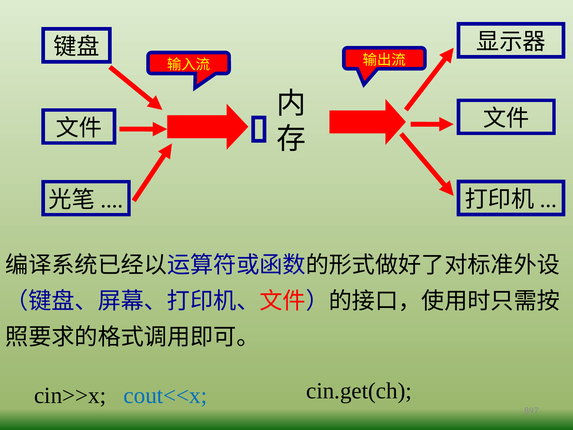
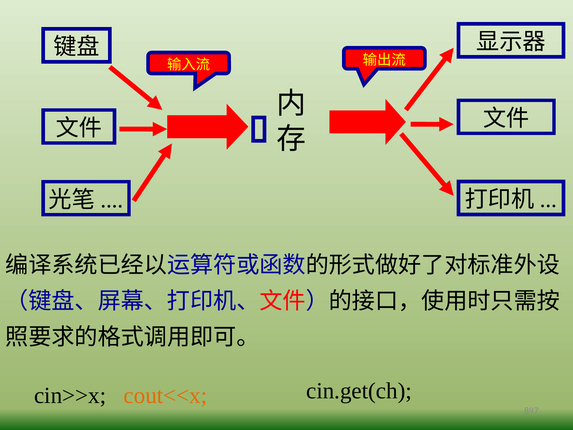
cout<<x colour: blue -> orange
